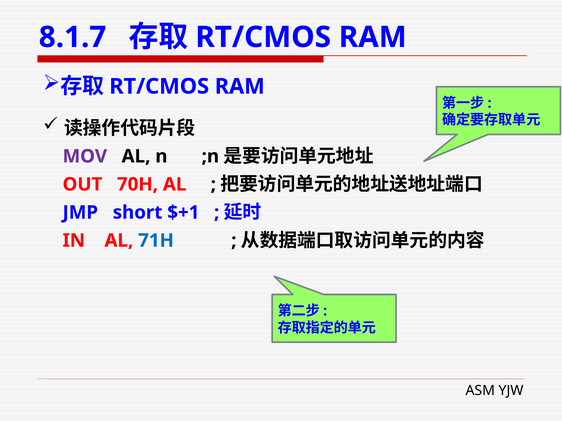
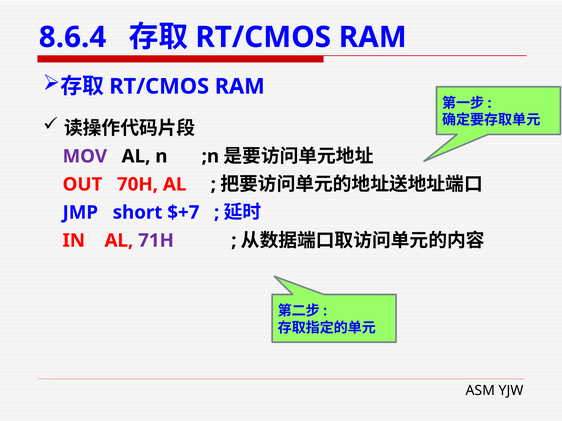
8.1.7: 8.1.7 -> 8.6.4
$+1: $+1 -> $+7
71H colour: blue -> purple
